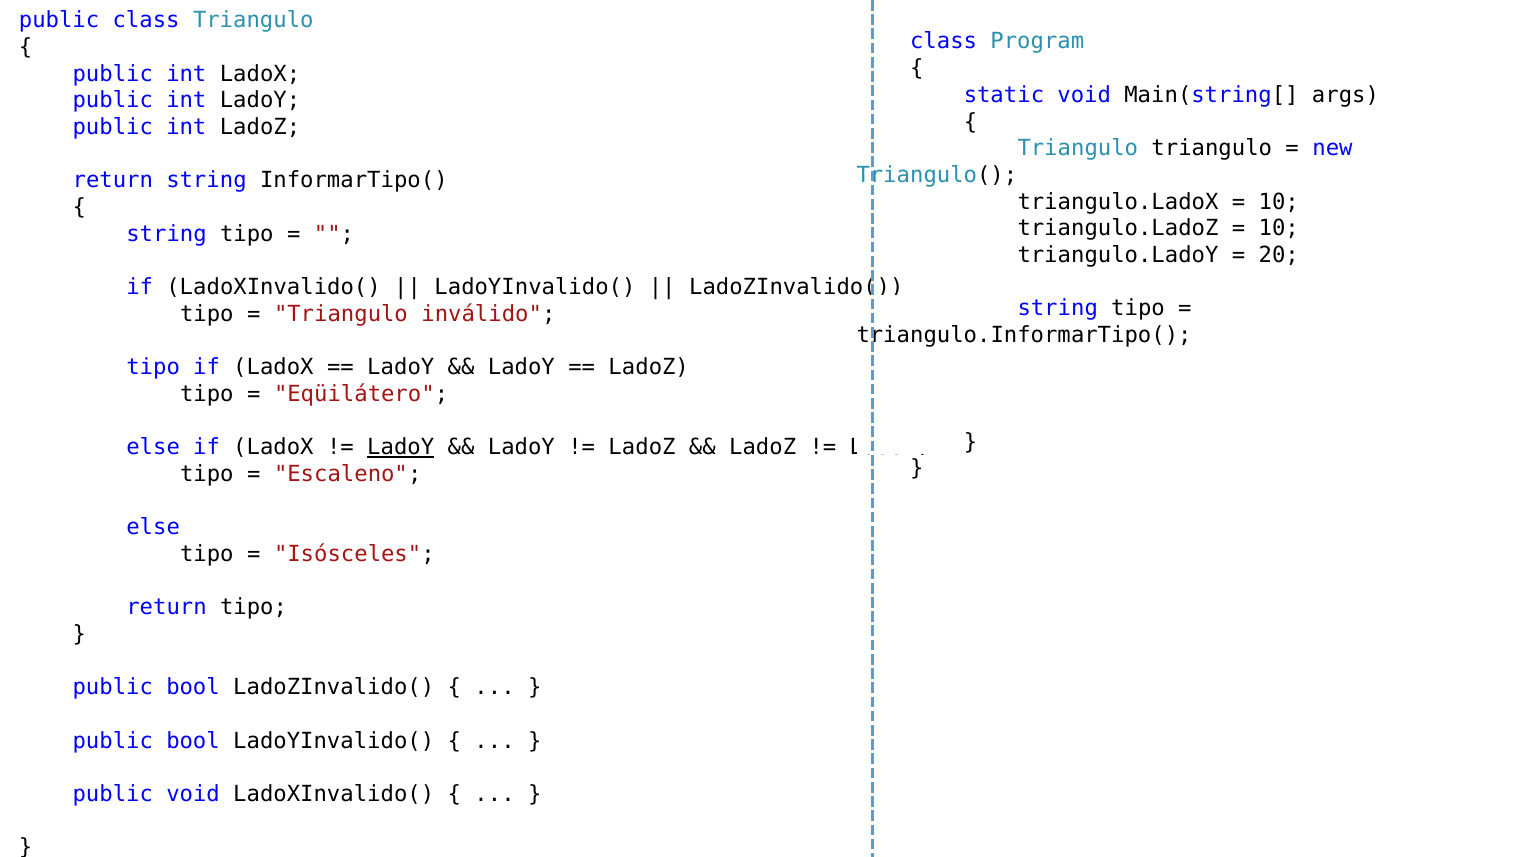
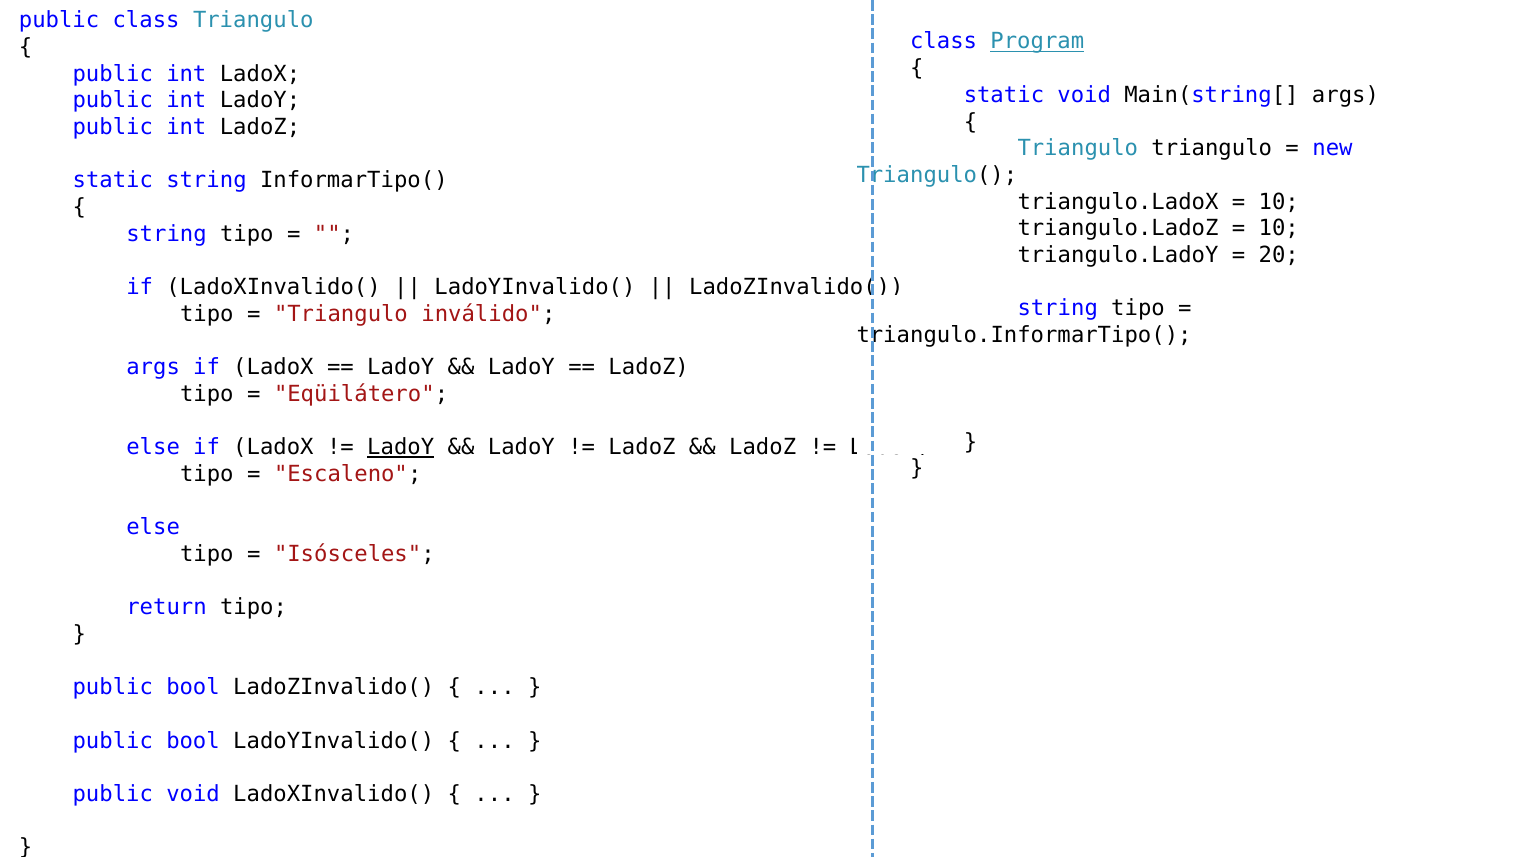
Program underline: none -> present
return at (113, 181): return -> static
tipo at (153, 367): tipo -> args
